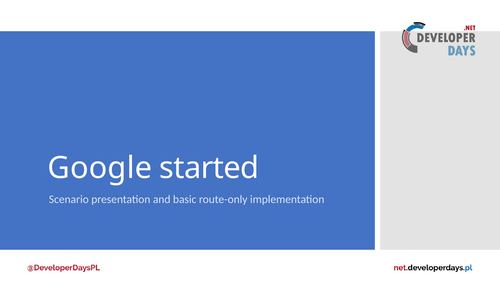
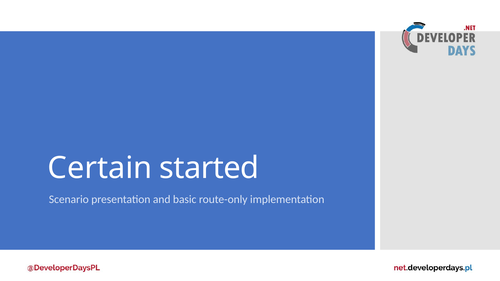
Google: Google -> Certain
